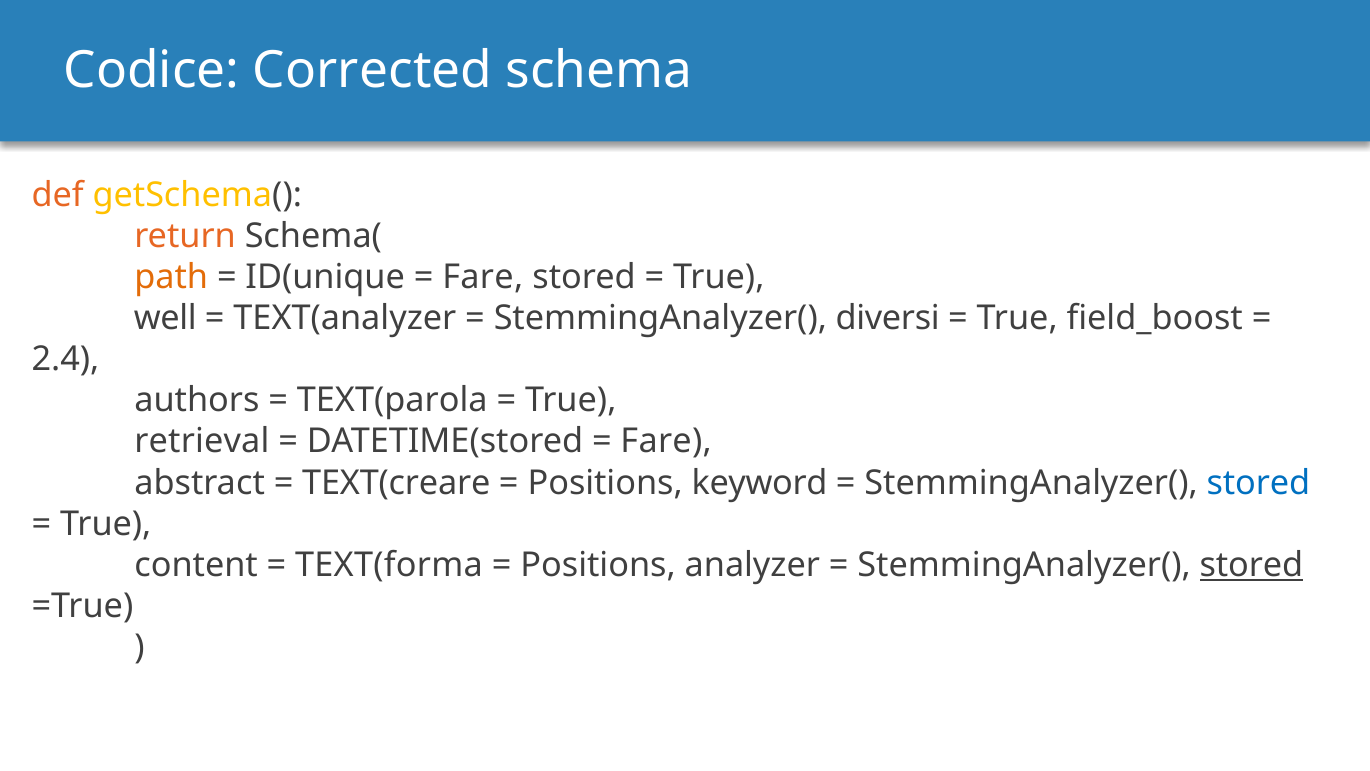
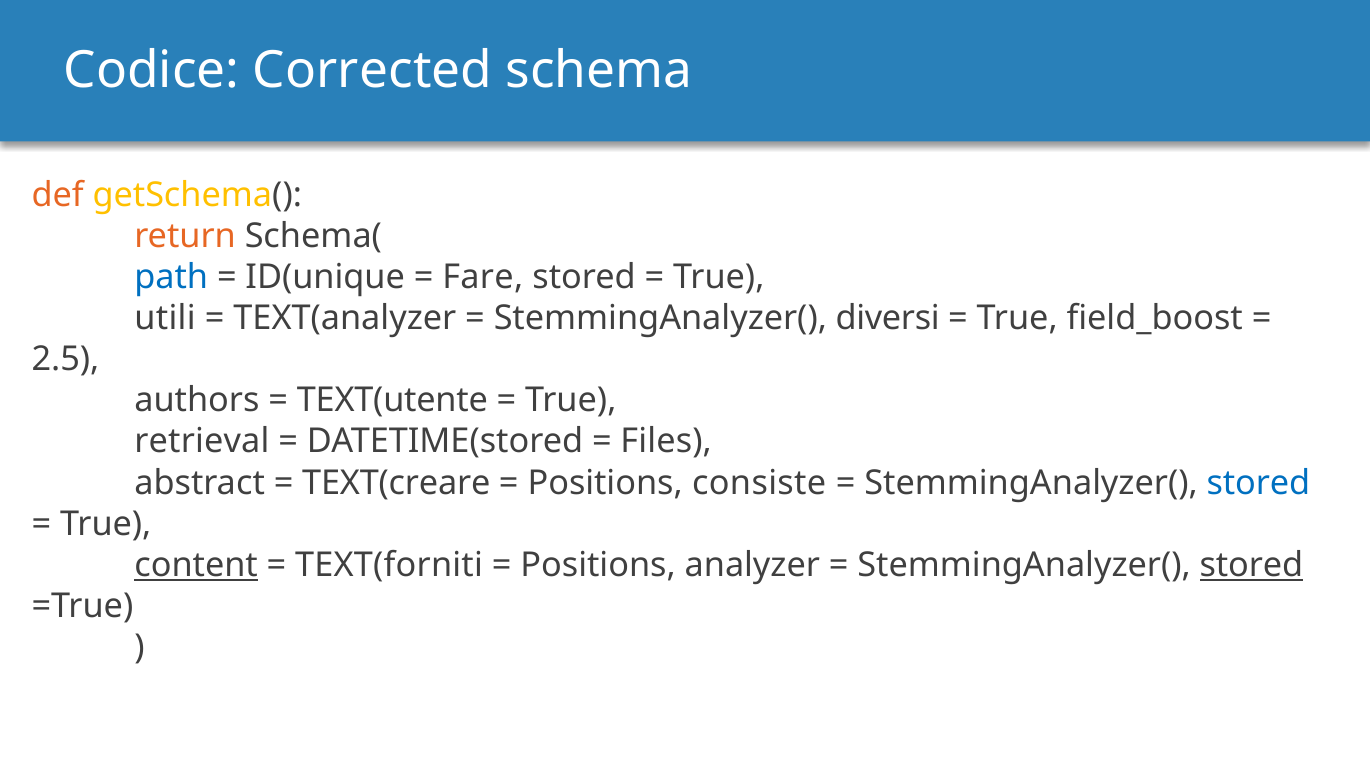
path colour: orange -> blue
well: well -> utili
2.4: 2.4 -> 2.5
TEXT(parola: TEXT(parola -> TEXT(utente
Fare at (666, 441): Fare -> Files
keyword: keyword -> consiste
content underline: none -> present
TEXT(forma: TEXT(forma -> TEXT(forniti
